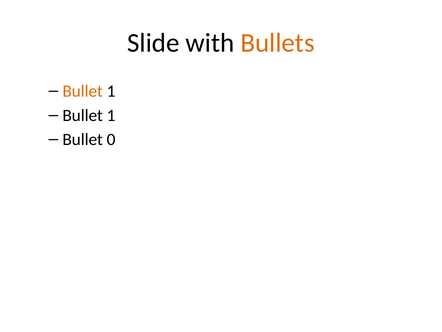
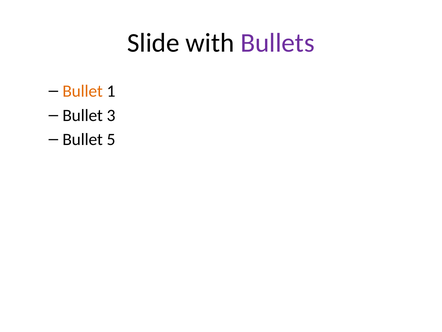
Bullets colour: orange -> purple
1 at (111, 115): 1 -> 3
0: 0 -> 5
